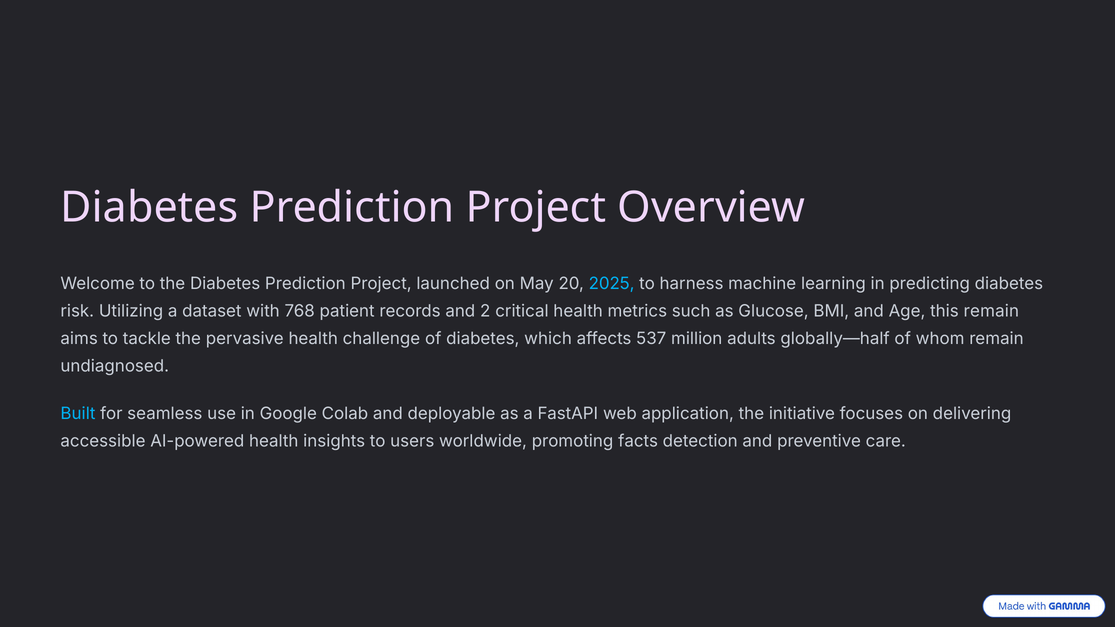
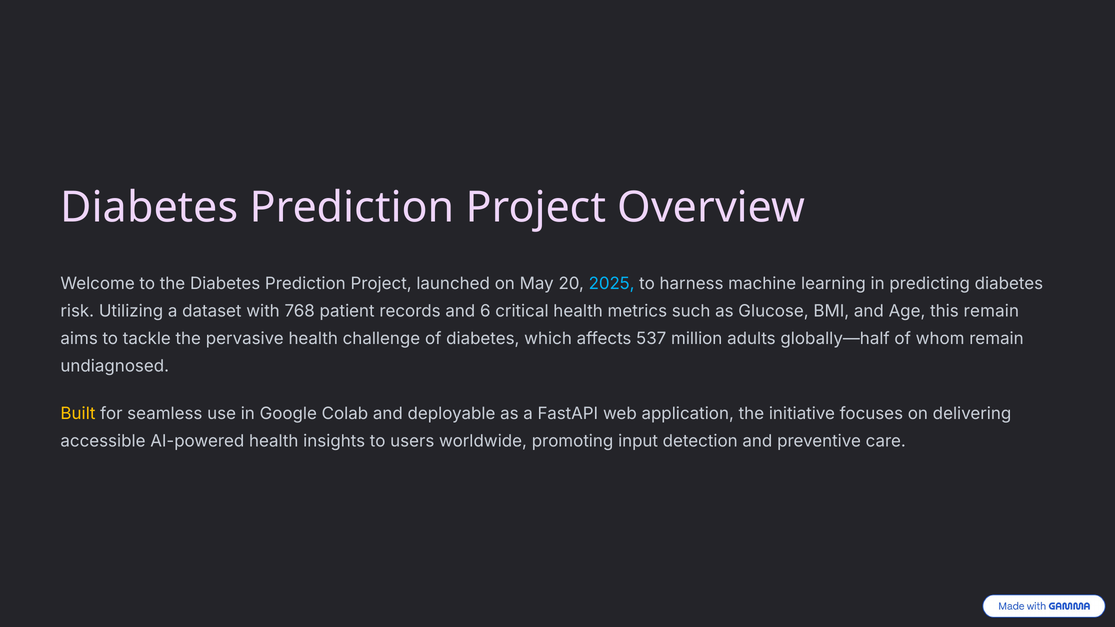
2: 2 -> 6
Built colour: light blue -> yellow
facts: facts -> input
